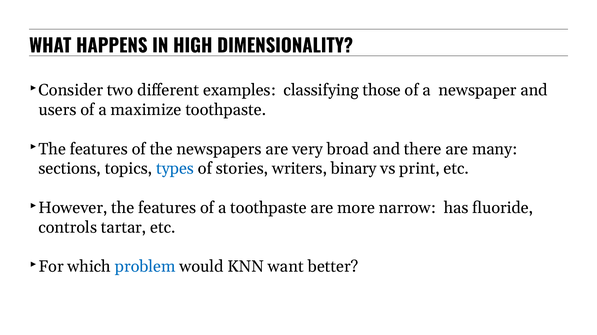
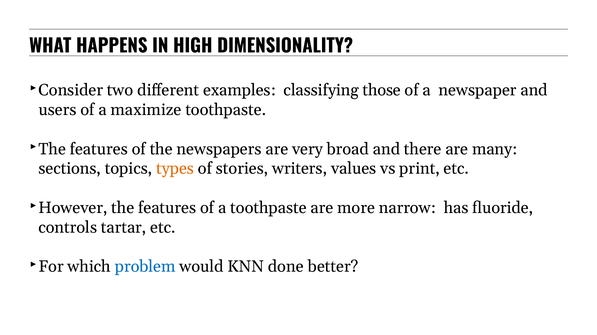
types colour: blue -> orange
binary: binary -> values
want: want -> done
